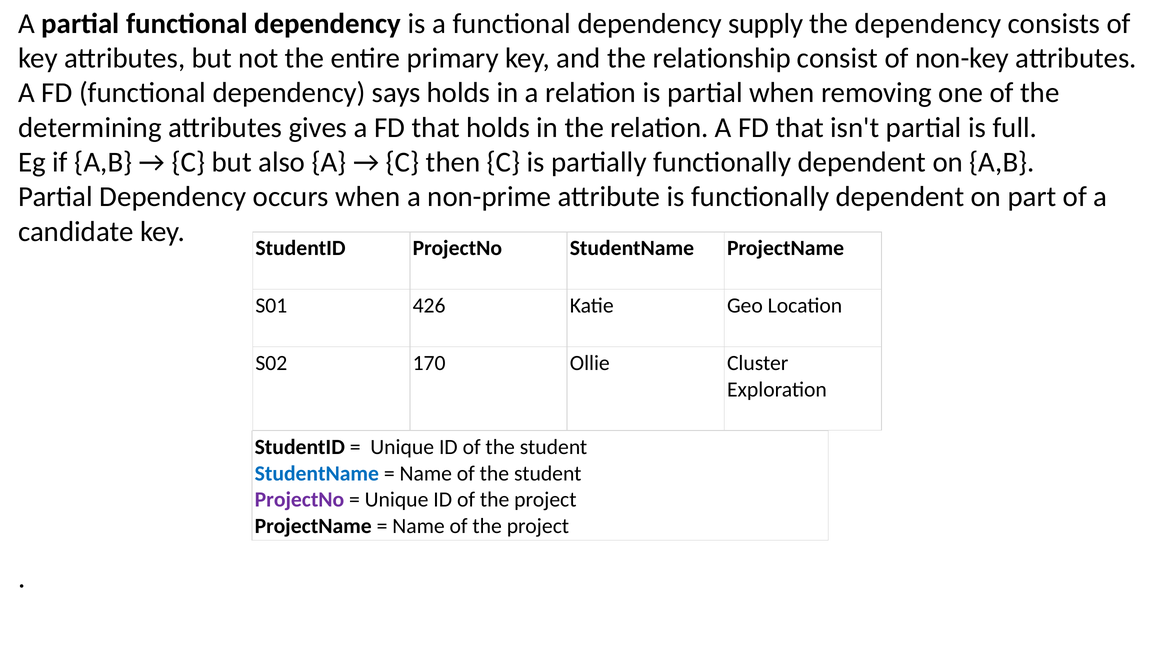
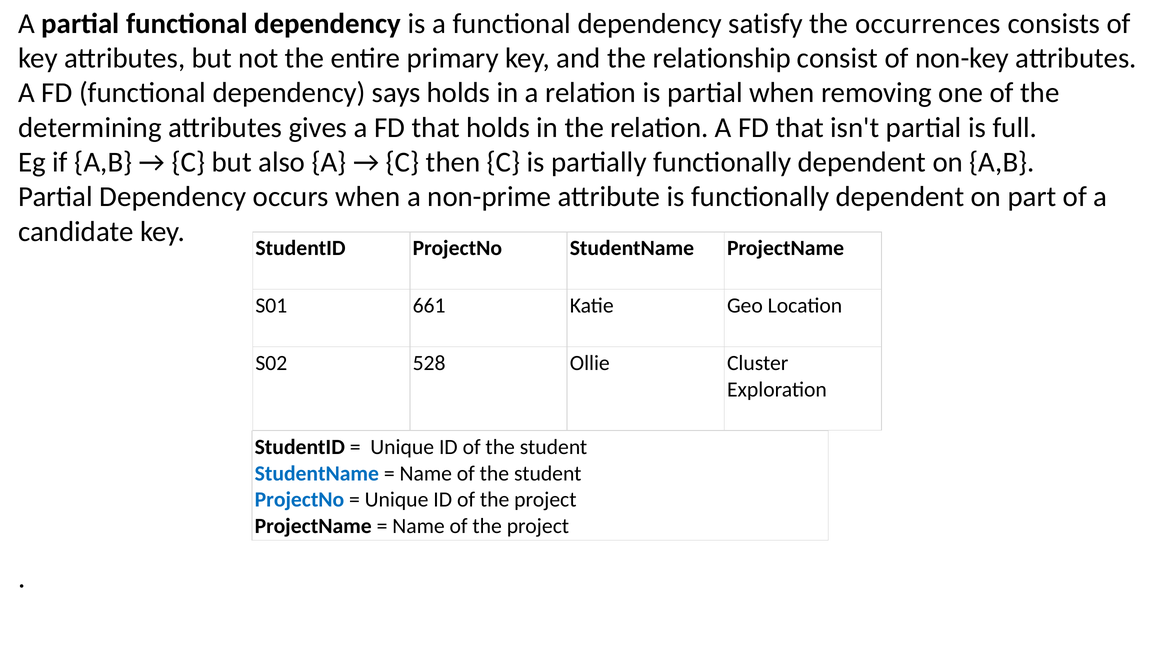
supply: supply -> satisfy
the dependency: dependency -> occurrences
426: 426 -> 661
170: 170 -> 528
ProjectNo at (299, 500) colour: purple -> blue
